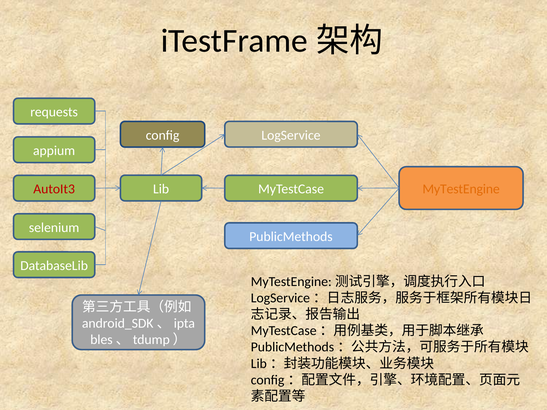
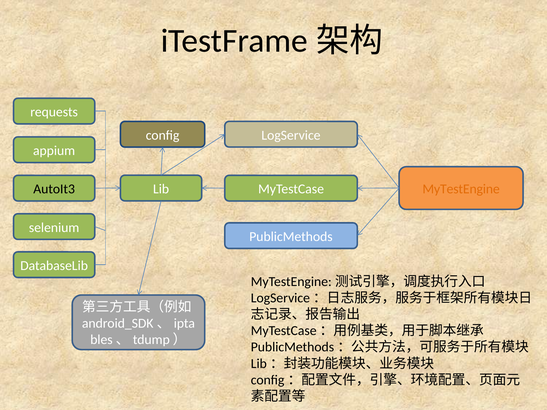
AutoIt3 colour: red -> black
